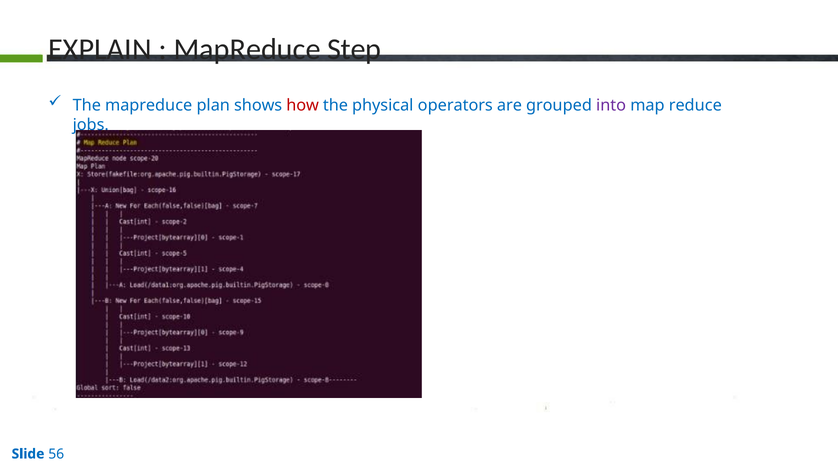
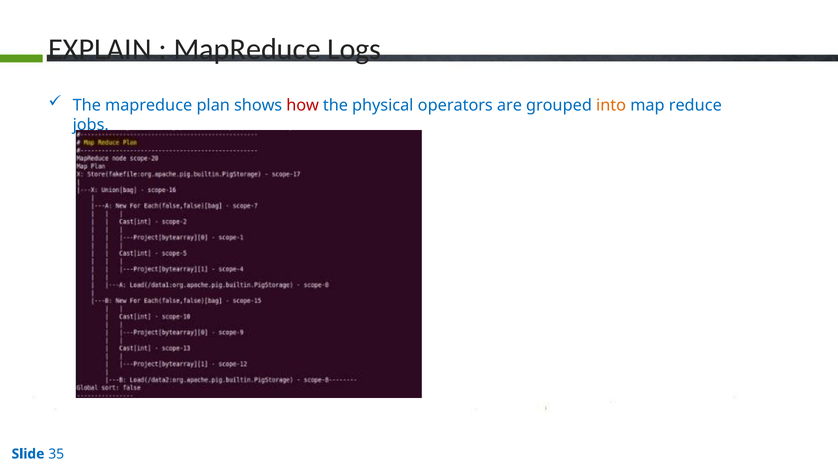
Step: Step -> Logs
into colour: purple -> orange
56: 56 -> 35
